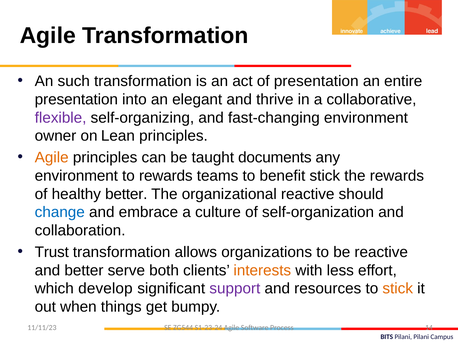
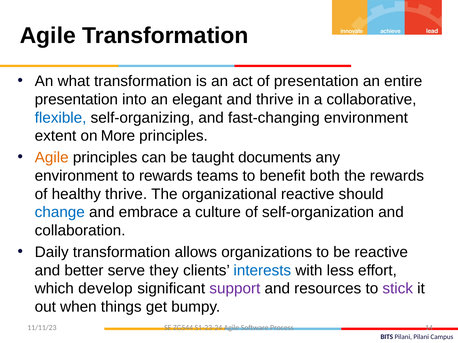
such: such -> what
flexible colour: purple -> blue
owner: owner -> extent
Lean: Lean -> More
benefit stick: stick -> both
healthy better: better -> thrive
Trust: Trust -> Daily
both: both -> they
interests colour: orange -> blue
stick at (398, 289) colour: orange -> purple
